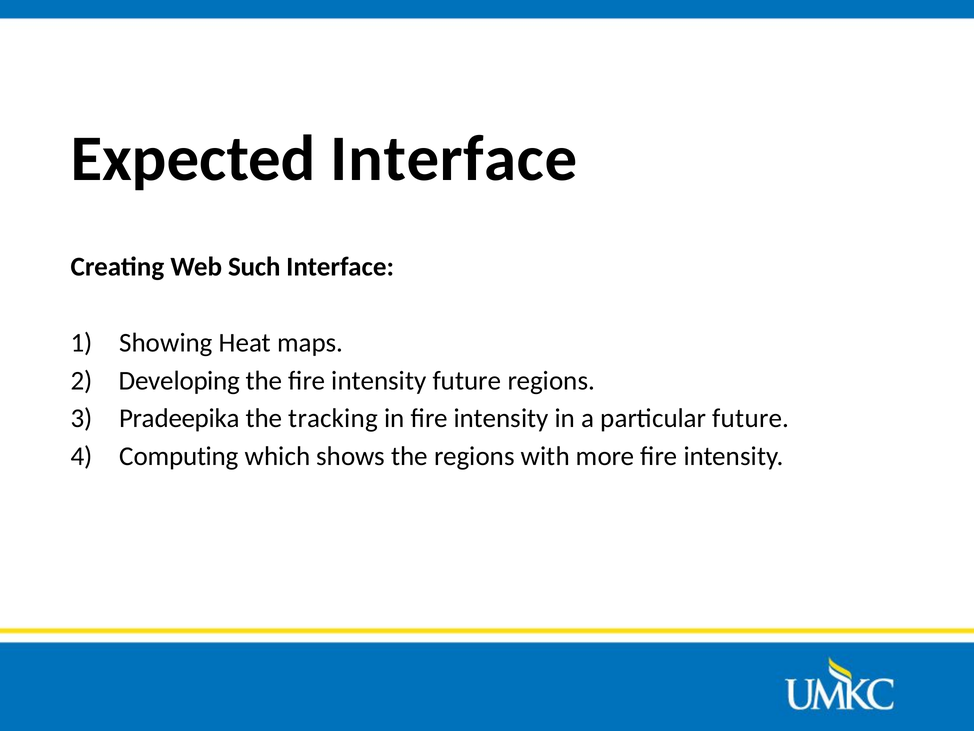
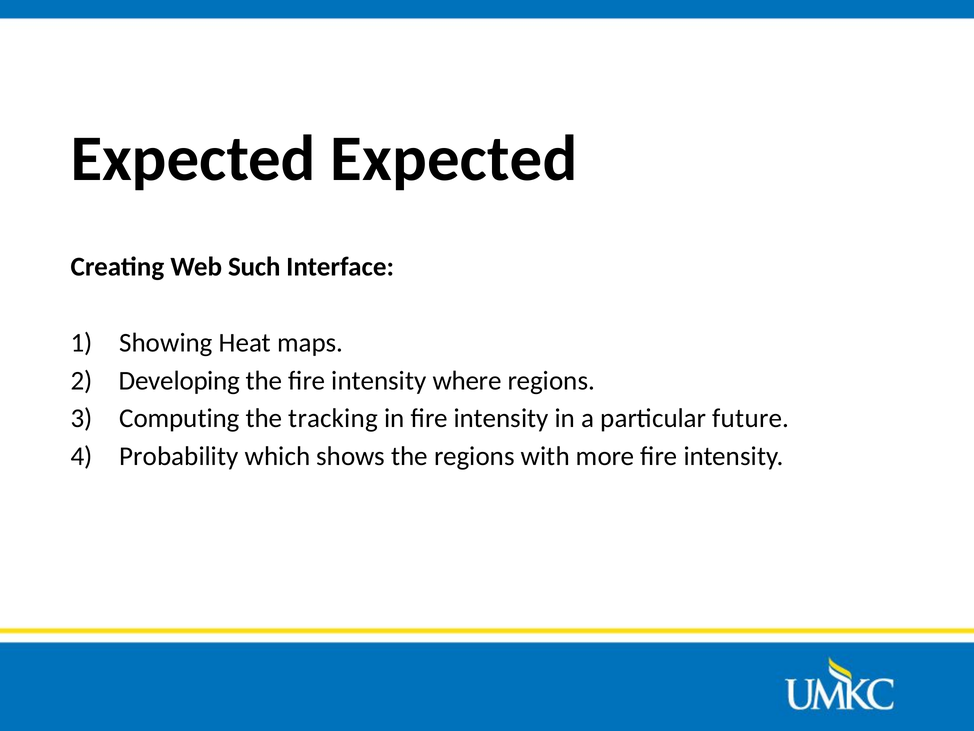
Expected Interface: Interface -> Expected
intensity future: future -> where
Pradeepika: Pradeepika -> Computing
Computing: Computing -> Probability
